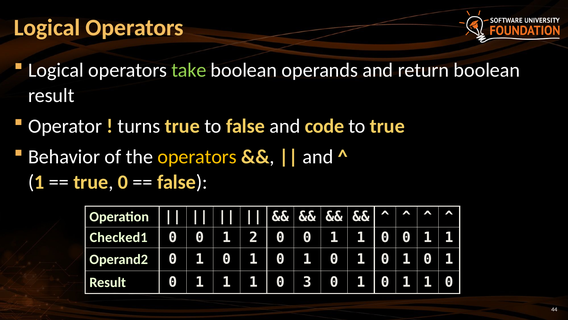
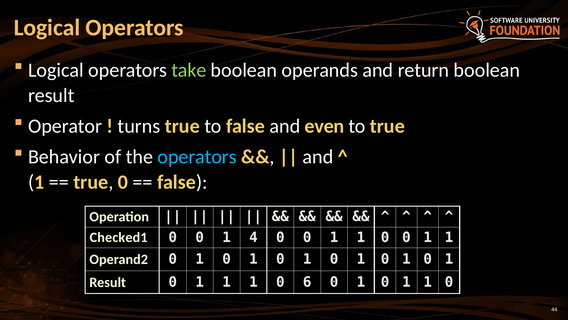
code: code -> even
operators at (197, 157) colour: yellow -> light blue
2: 2 -> 4
3: 3 -> 6
